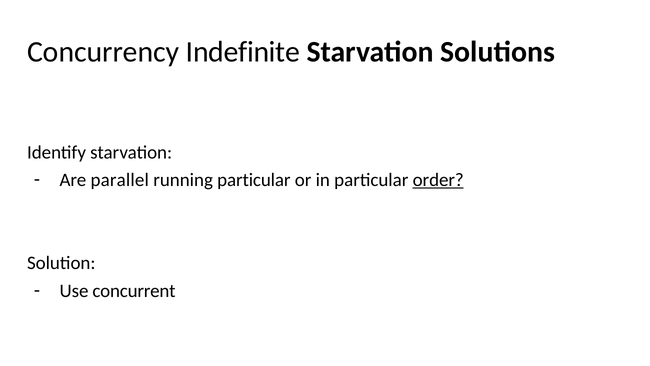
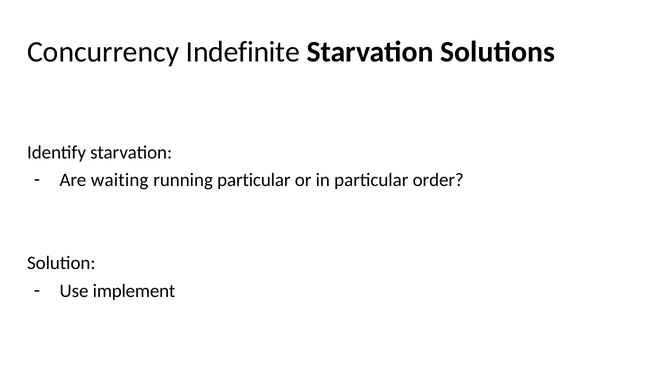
parallel: parallel -> waiting
order underline: present -> none
concurrent: concurrent -> implement
